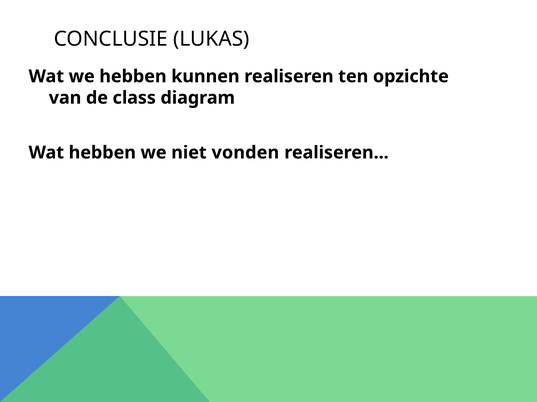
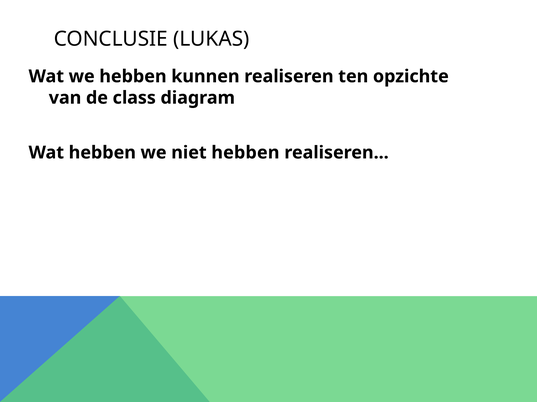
niet vonden: vonden -> hebben
